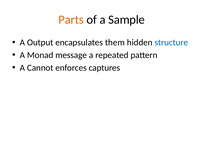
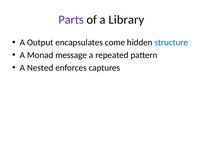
Parts colour: orange -> purple
Sample: Sample -> Library
them: them -> come
Cannot: Cannot -> Nested
